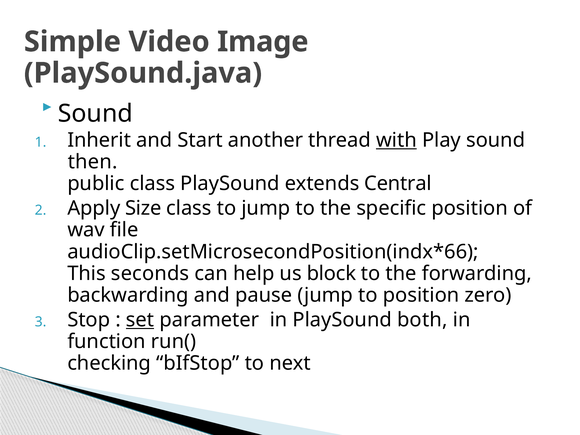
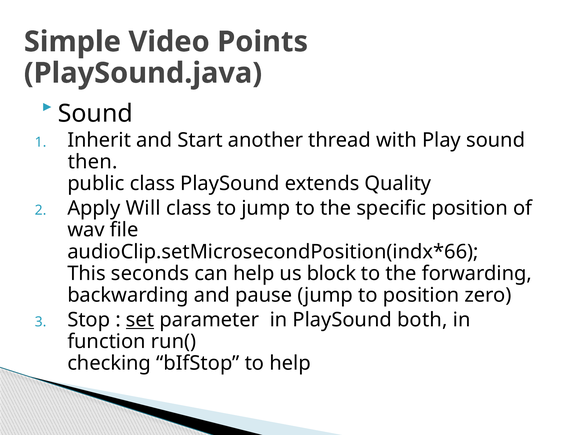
Image: Image -> Points
with underline: present -> none
Central: Central -> Quality
Size: Size -> Will
to next: next -> help
